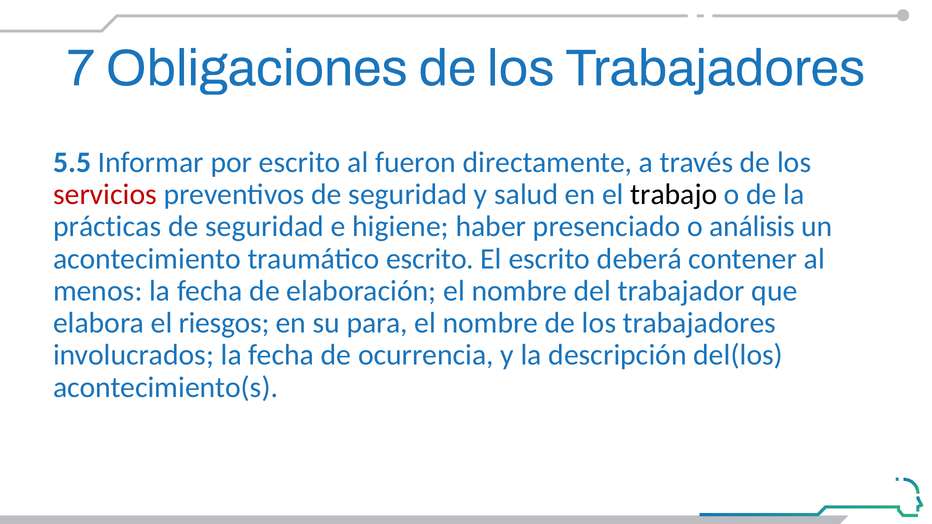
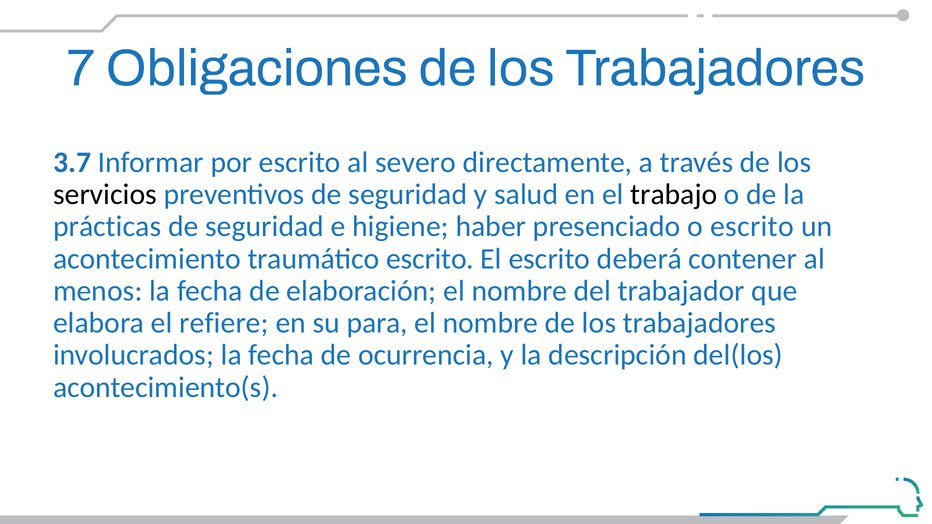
5.5: 5.5 -> 3.7
fueron: fueron -> severo
servicios colour: red -> black
o análisis: análisis -> escrito
riesgos;: riesgos; -> refiere;
